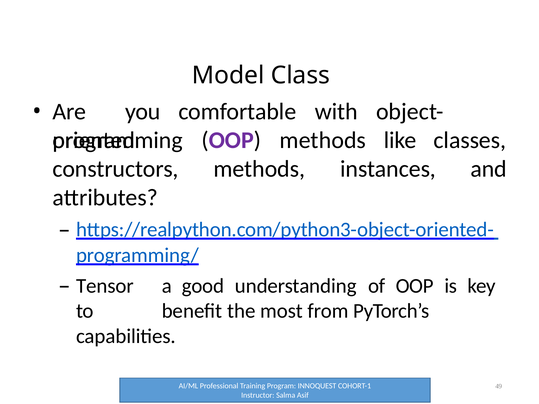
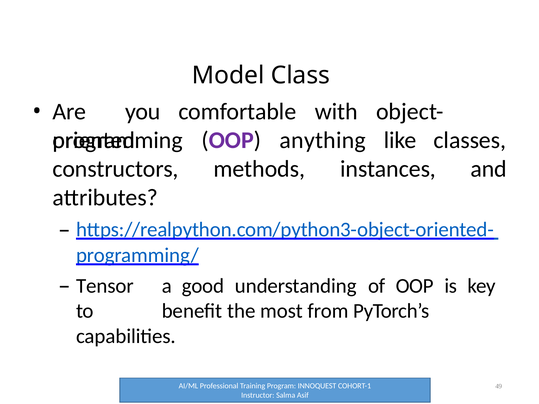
OOP methods: methods -> anything
